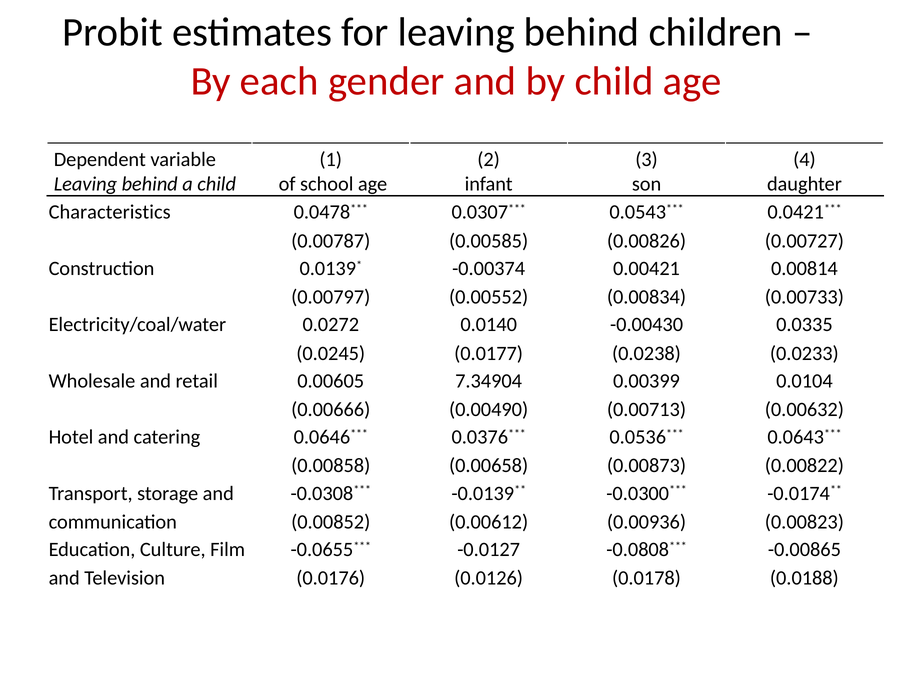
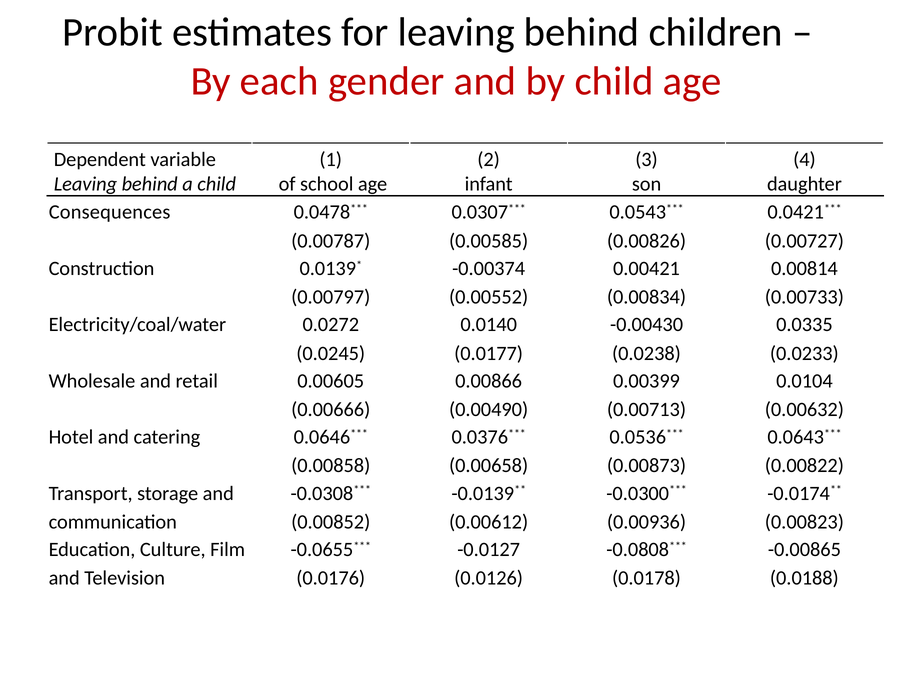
Characteristics: Characteristics -> Consequences
7.34904: 7.34904 -> 0.00866
